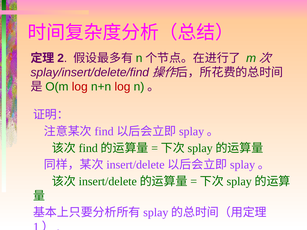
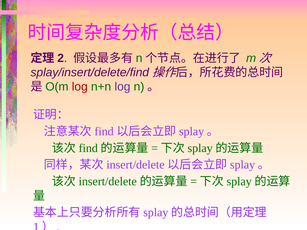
log at (122, 87) colour: red -> purple
